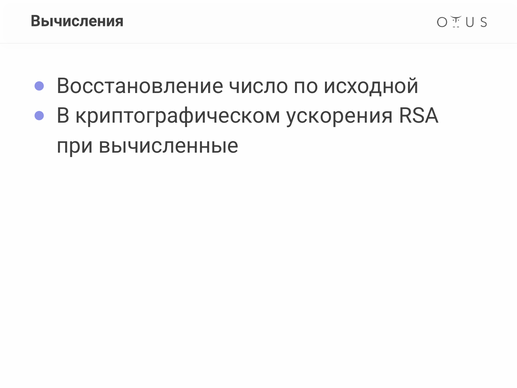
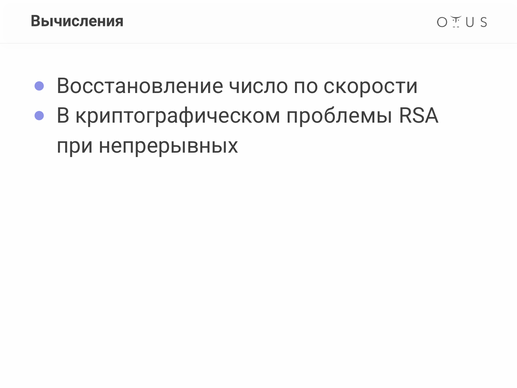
исходной: исходной -> скорости
ускорения: ускорения -> проблемы
вычисленные: вычисленные -> непрерывных
